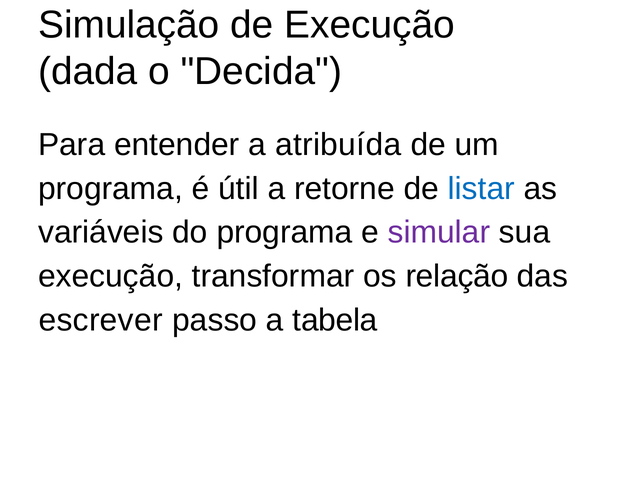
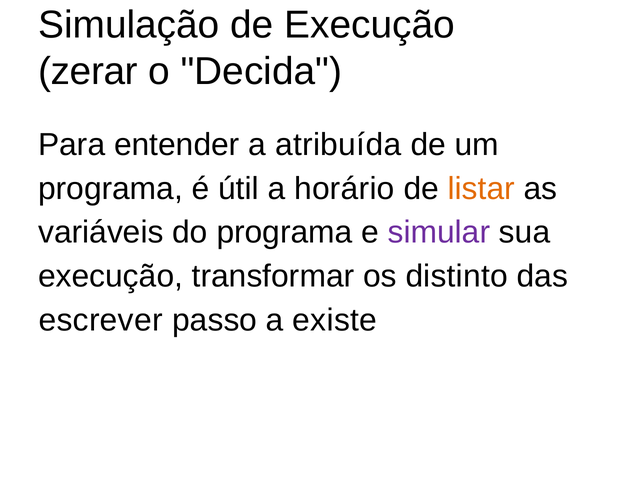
dada: dada -> zerar
retorne: retorne -> horário
listar colour: blue -> orange
relação: relação -> distinto
tabela: tabela -> existe
